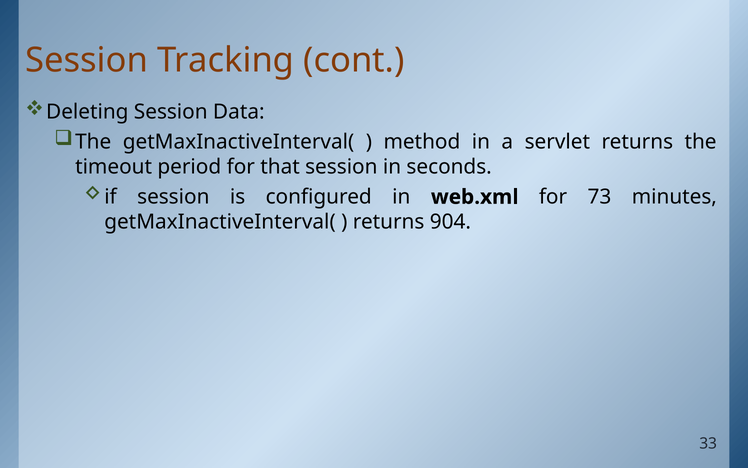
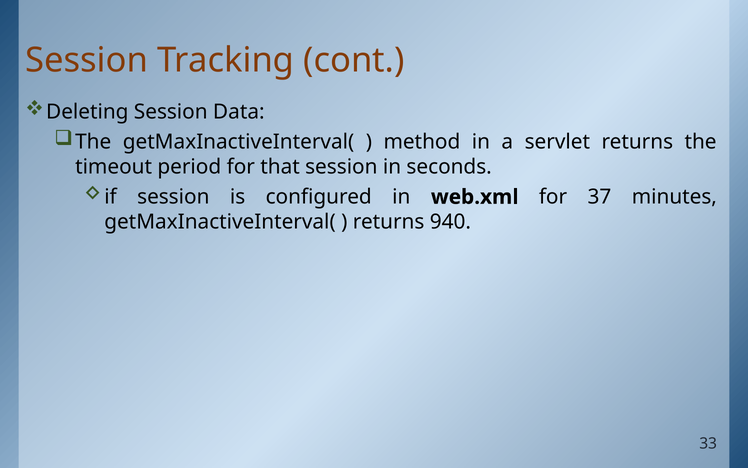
73: 73 -> 37
904: 904 -> 940
